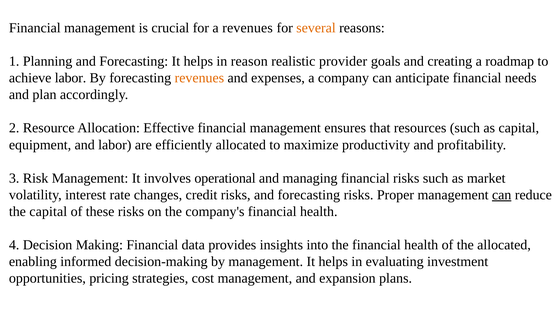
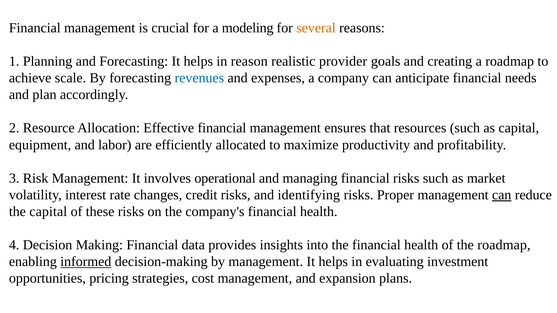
a revenues: revenues -> modeling
achieve labor: labor -> scale
revenues at (199, 78) colour: orange -> blue
risks and forecasting: forecasting -> identifying
the allocated: allocated -> roadmap
informed underline: none -> present
